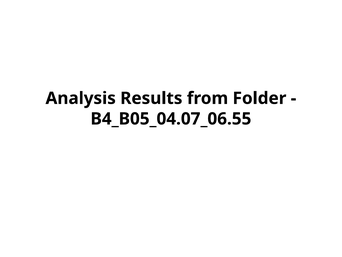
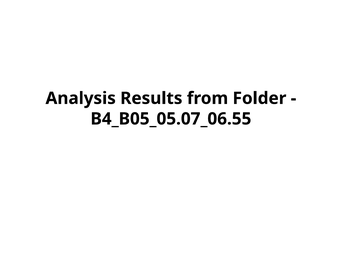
B4_B05_04.07_06.55: B4_B05_04.07_06.55 -> B4_B05_05.07_06.55
